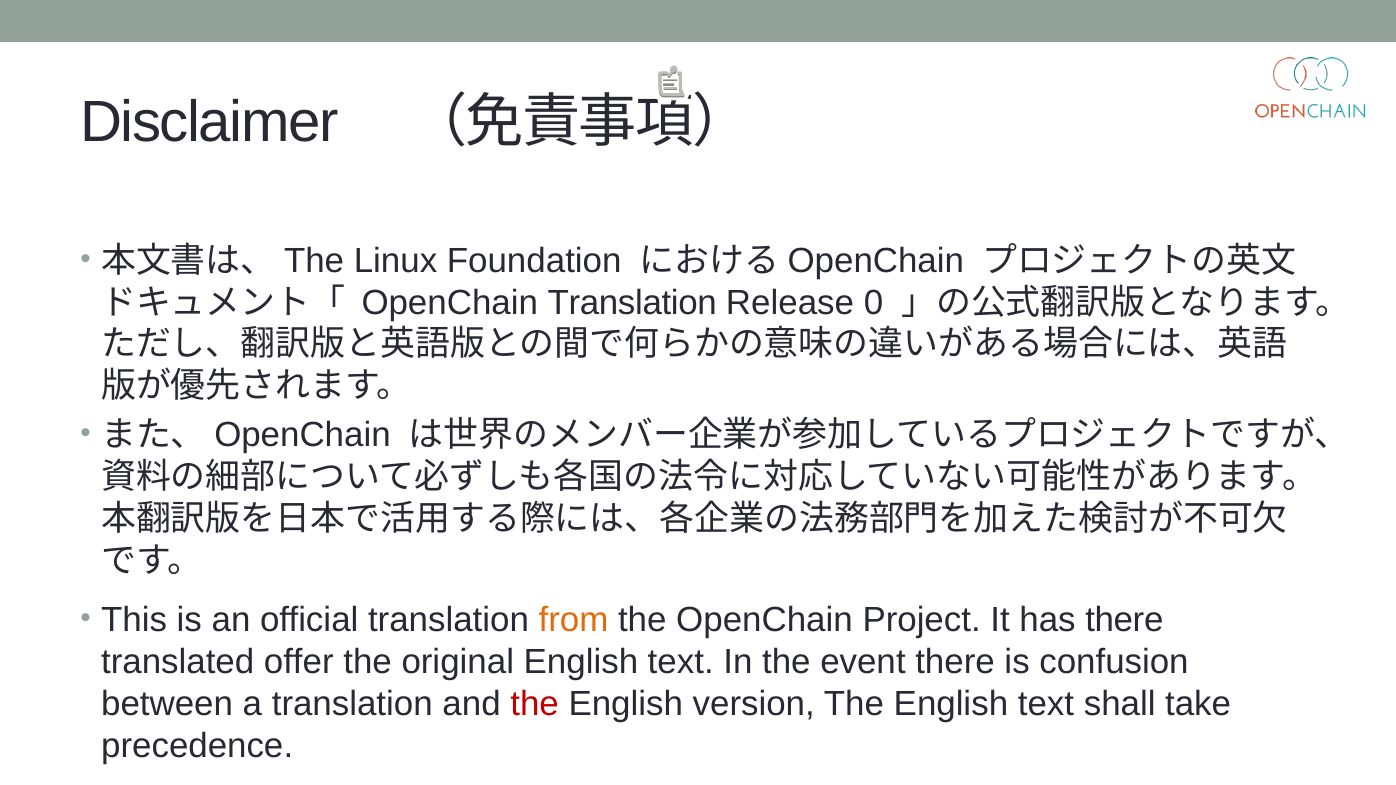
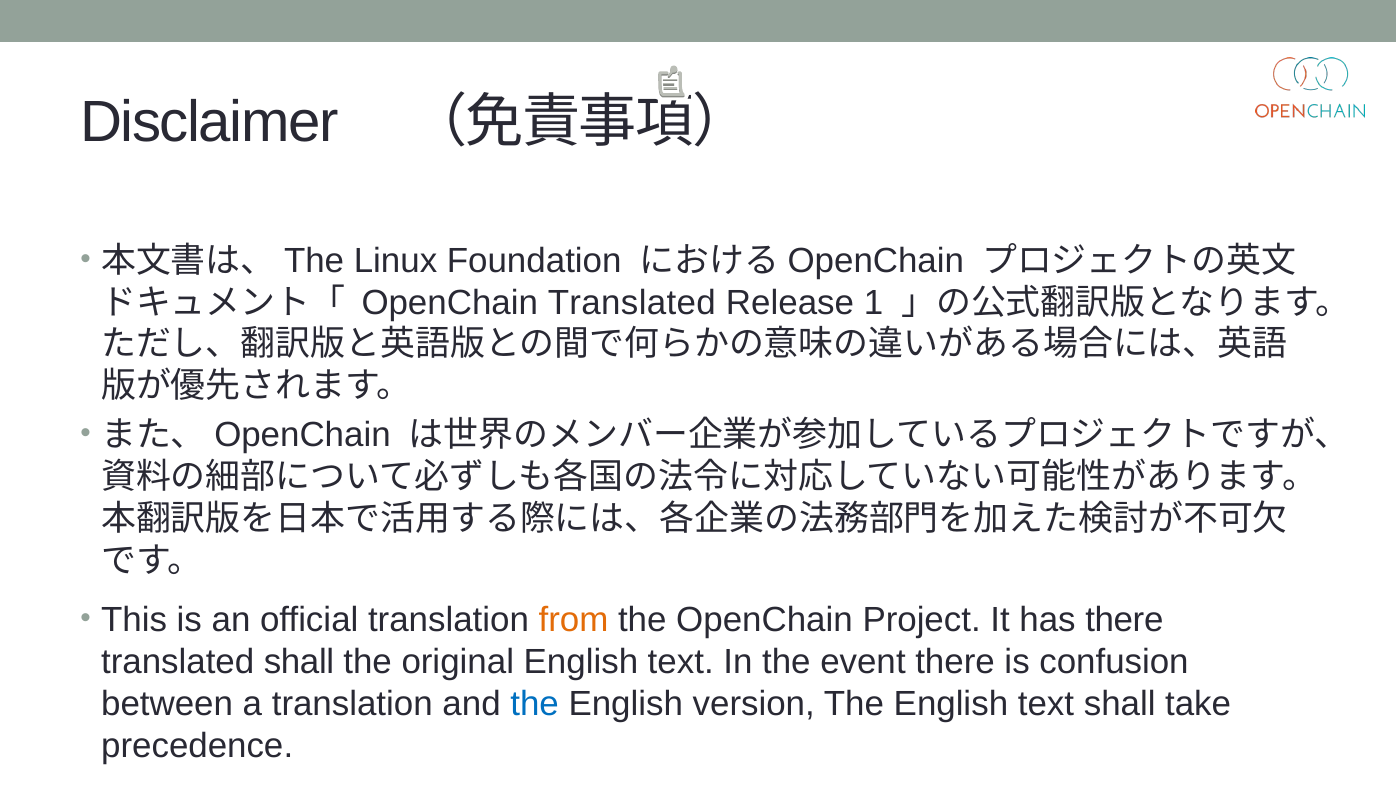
OpenChain Translation: Translation -> Translated
0: 0 -> 1
translated offer: offer -> shall
the at (535, 704) colour: red -> blue
